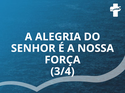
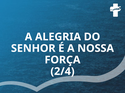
3/4: 3/4 -> 2/4
